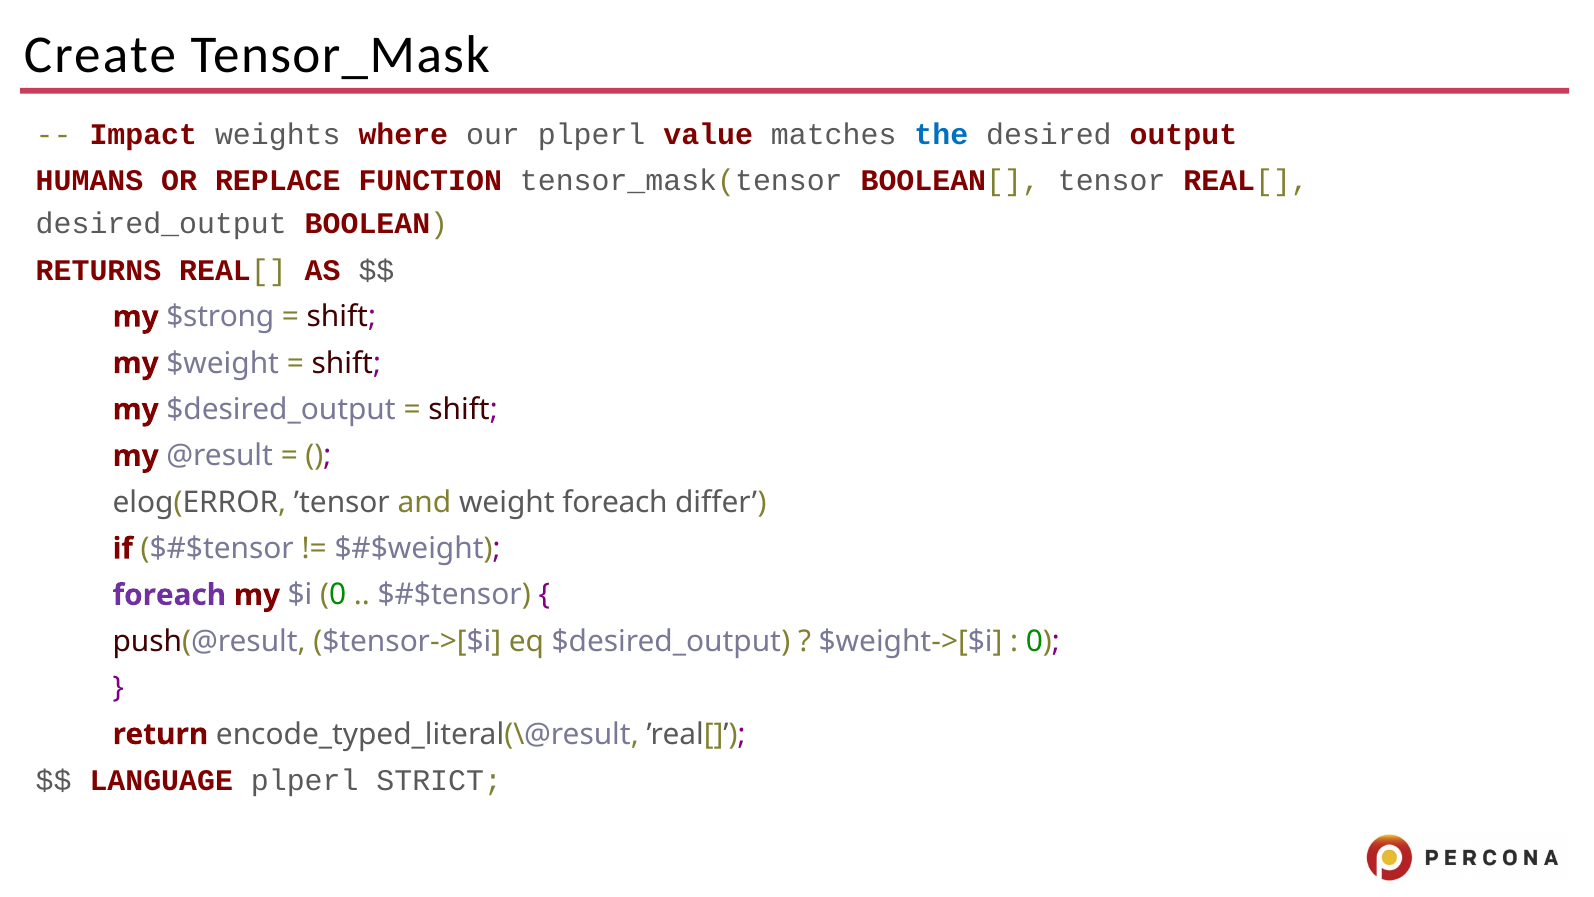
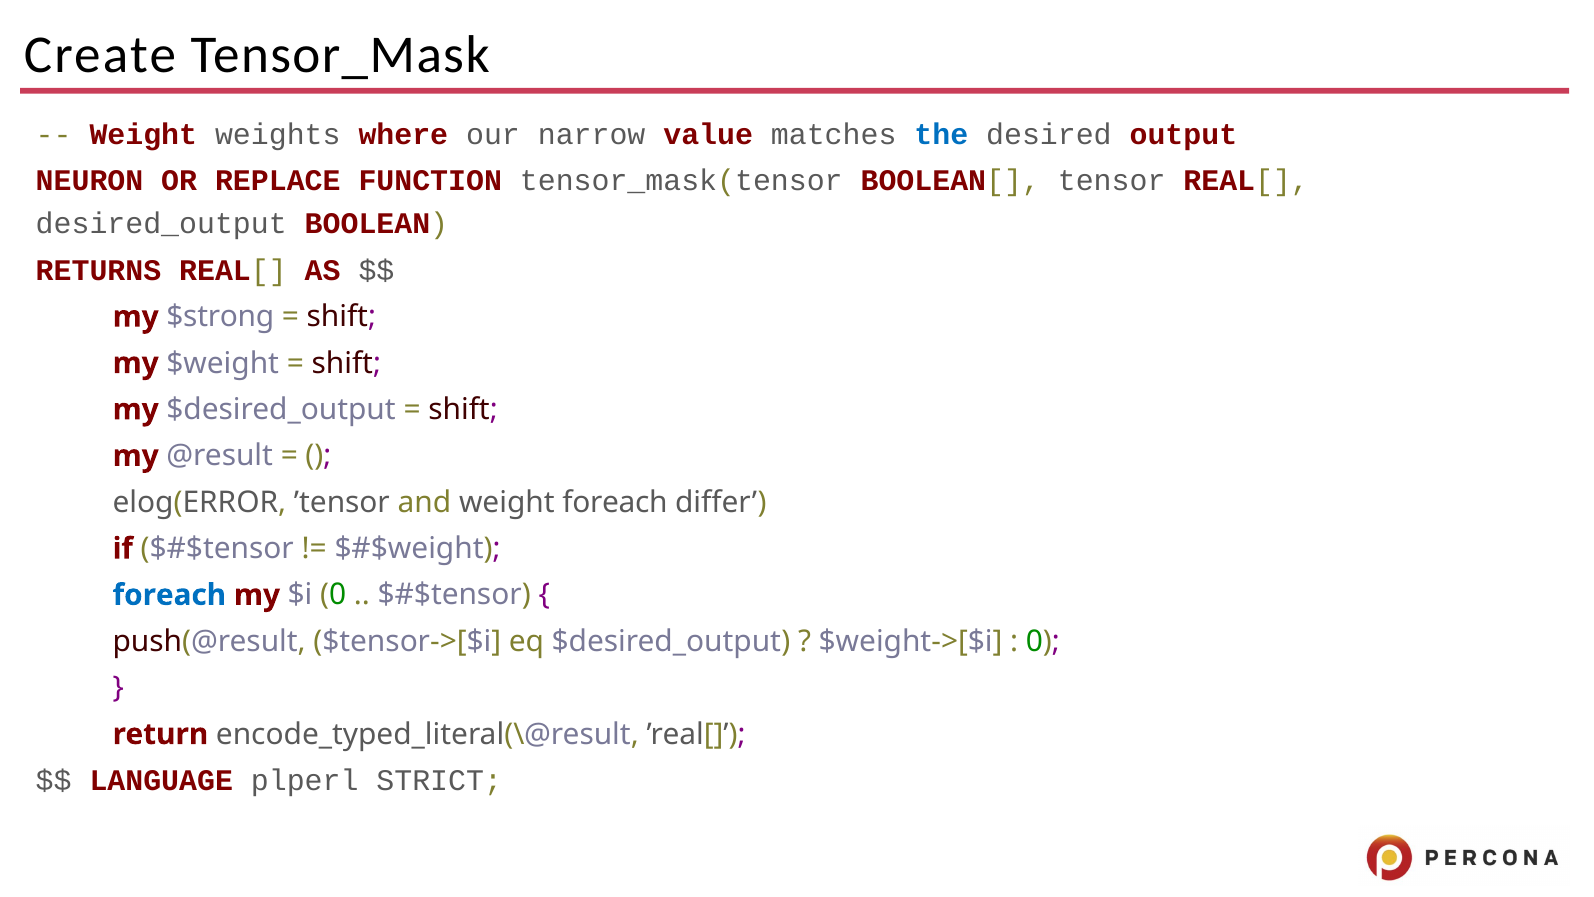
Impact at (143, 135): Impact -> Weight
our plperl: plperl -> narrow
HUMANS: HUMANS -> NEURON
foreach at (169, 595) colour: purple -> blue
